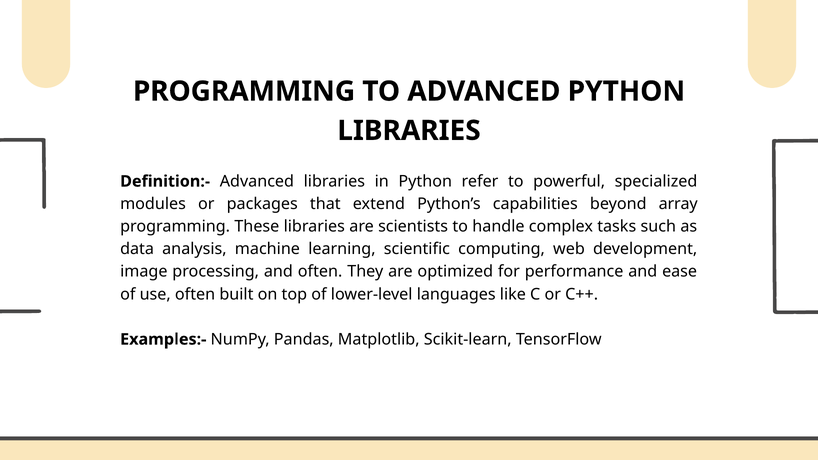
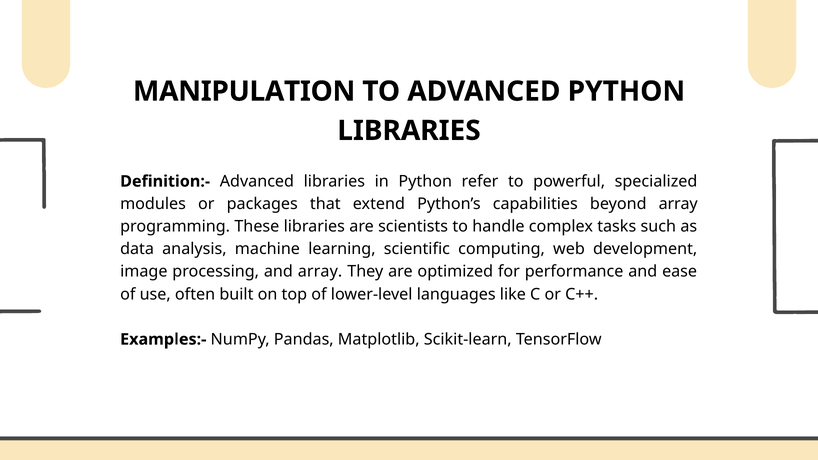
PROGRAMMING at (244, 91): PROGRAMMING -> MANIPULATION
and often: often -> array
